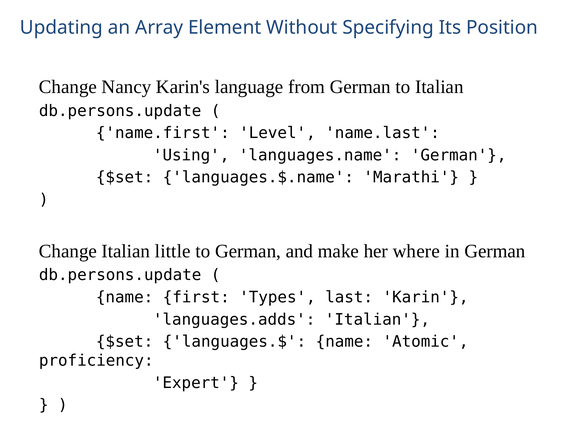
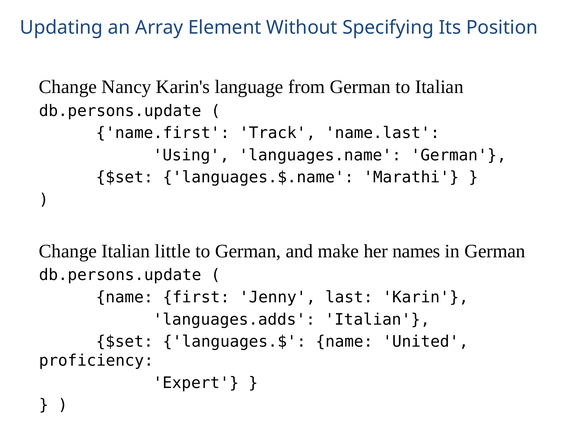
Level: Level -> Track
where: where -> names
Types: Types -> Jenny
Atomic: Atomic -> United
